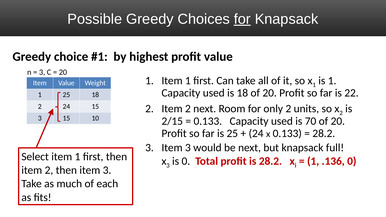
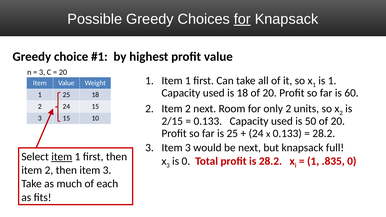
22: 22 -> 60
70: 70 -> 50
item at (62, 157) underline: none -> present
.136: .136 -> .835
